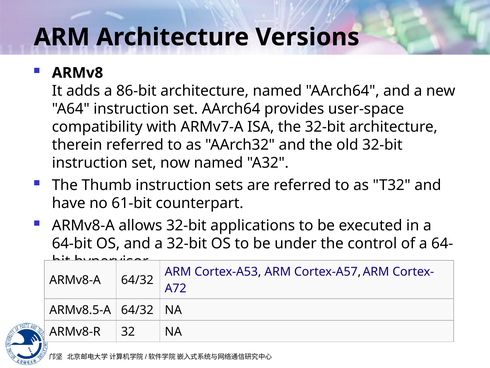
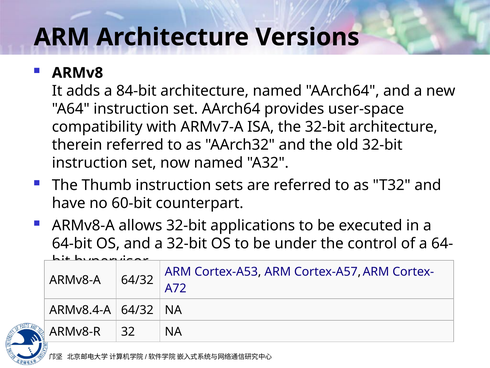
86-bit: 86-bit -> 84-bit
61-bit: 61-bit -> 60-bit
ARMv8.5-A: ARMv8.5-A -> ARMv8.4-A
